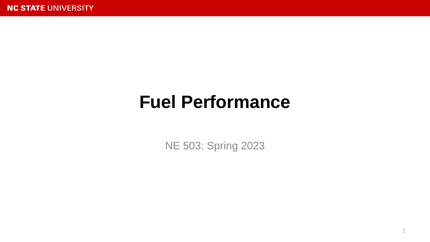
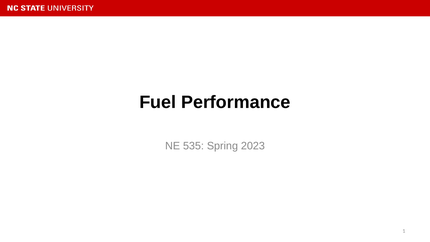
503: 503 -> 535
